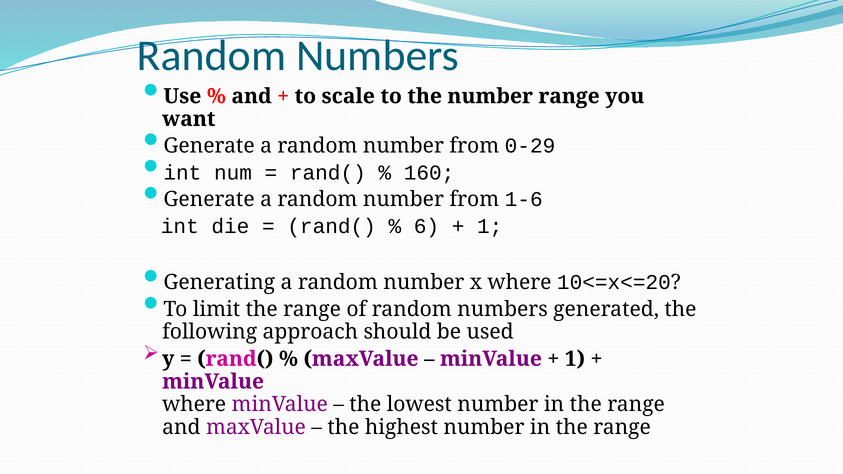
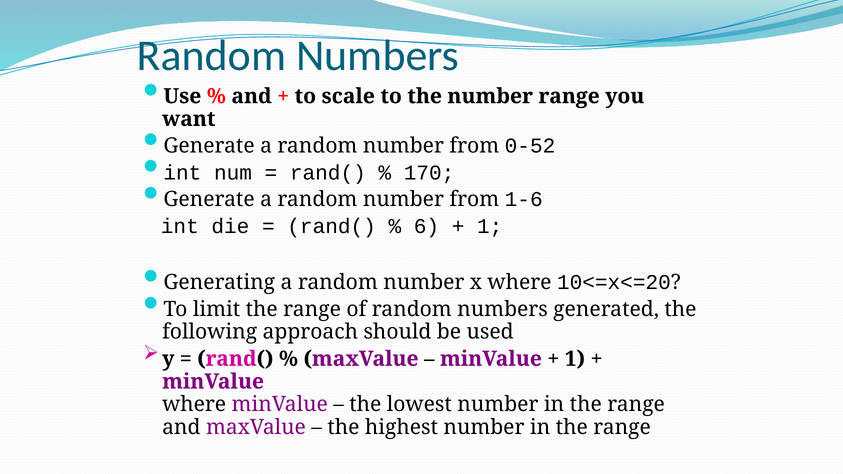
0-29: 0-29 -> 0-52
160: 160 -> 170
